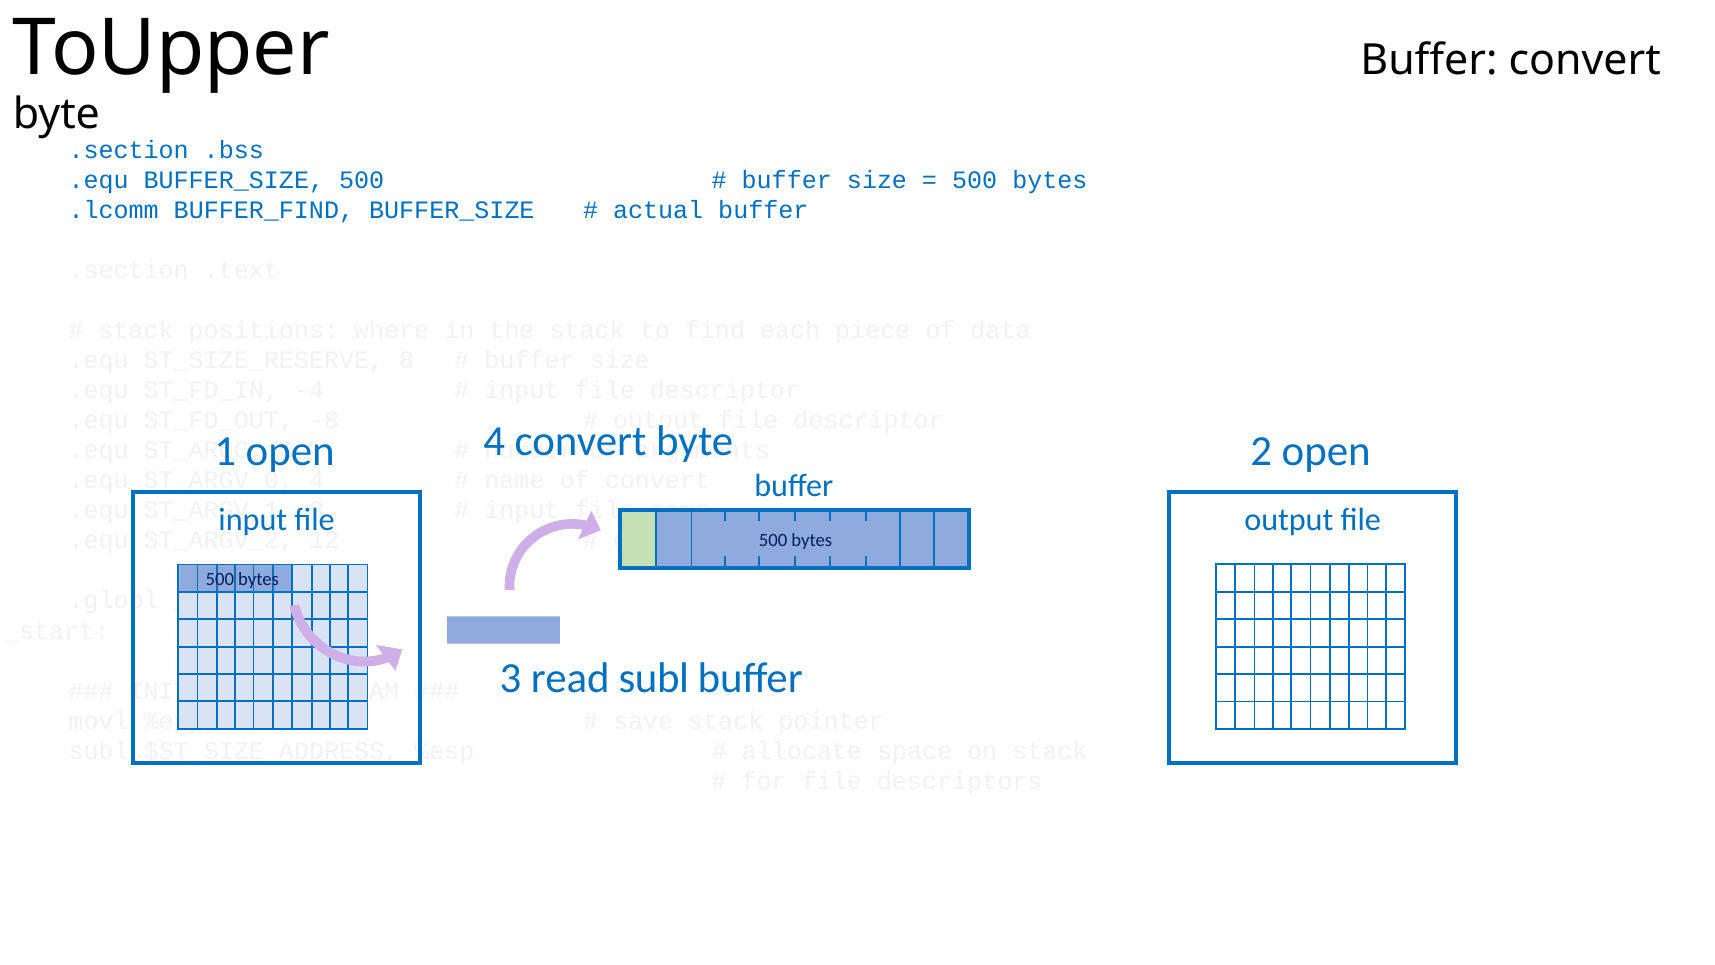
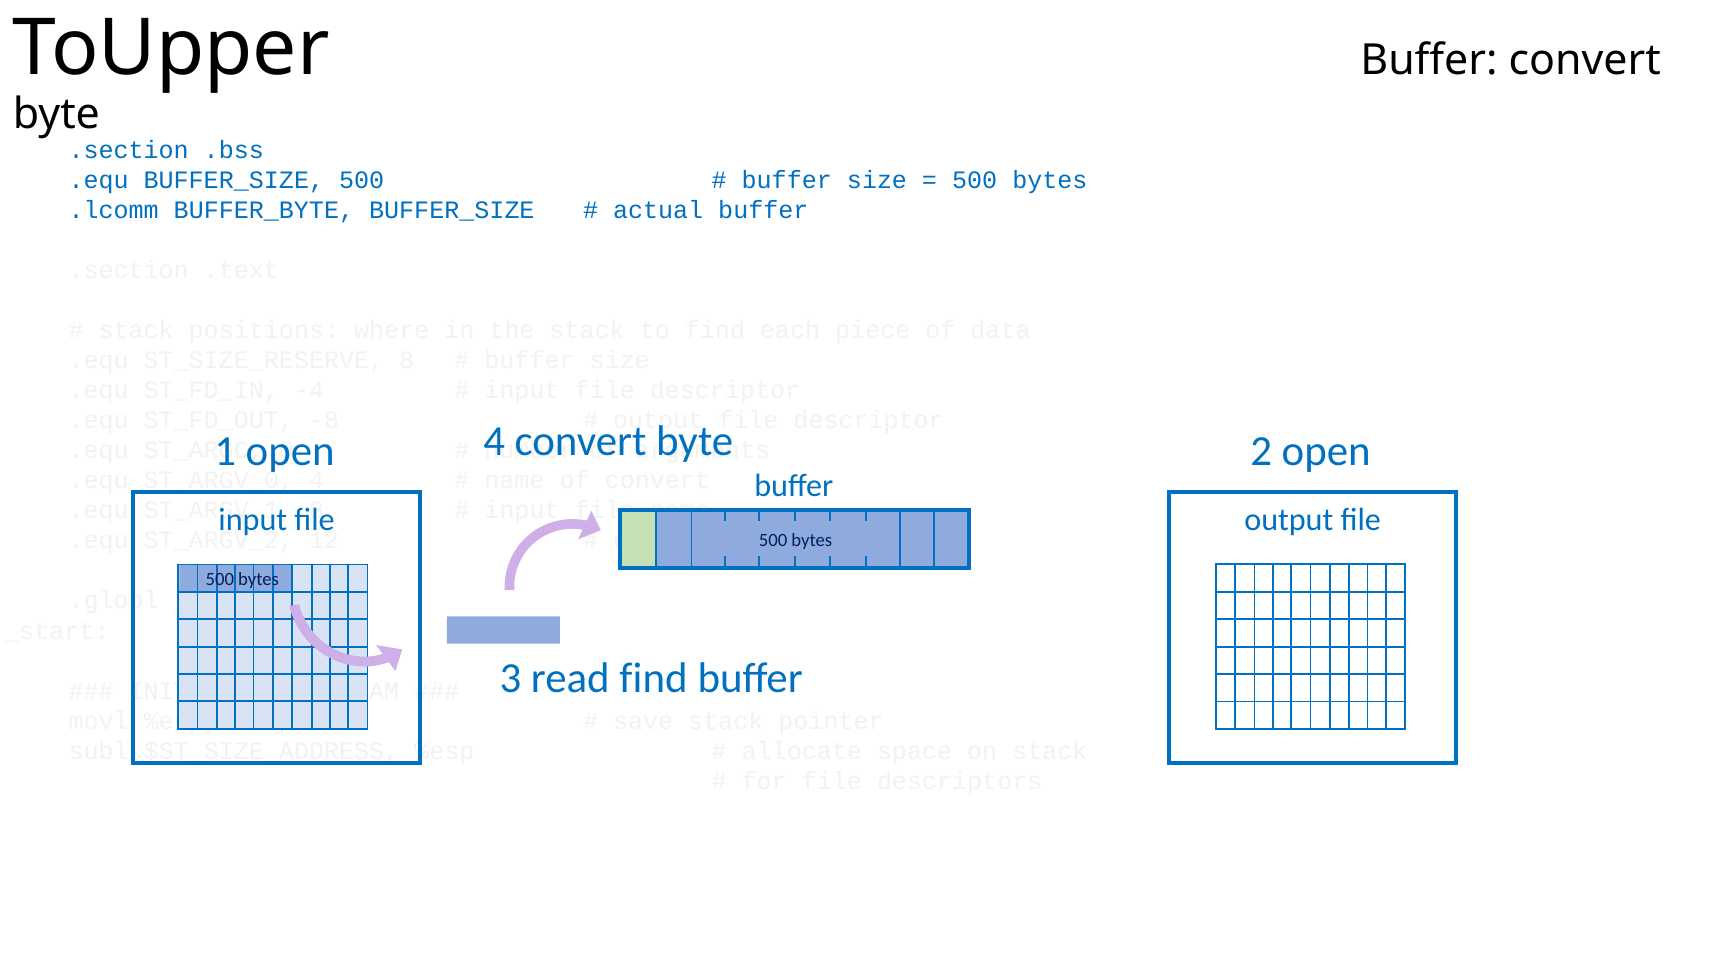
BUFFER_FIND: BUFFER_FIND -> BUFFER_BYTE
read subl: subl -> find
